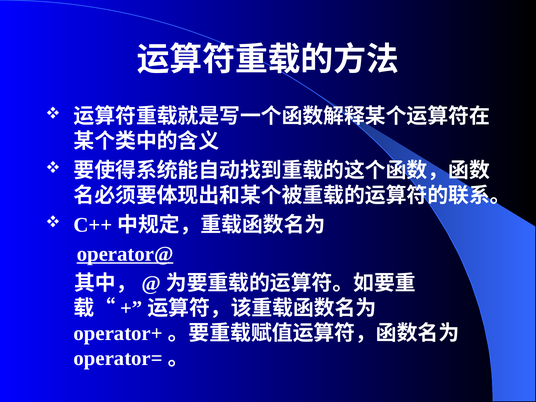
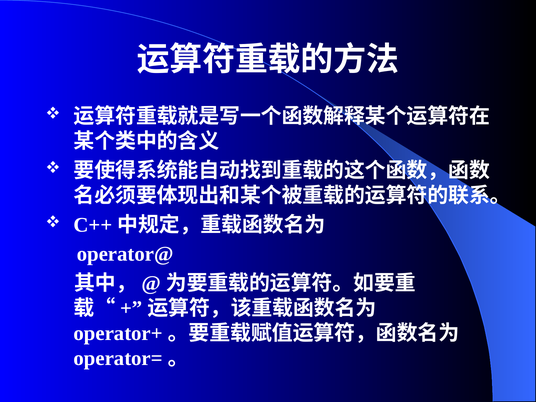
operator@ underline: present -> none
